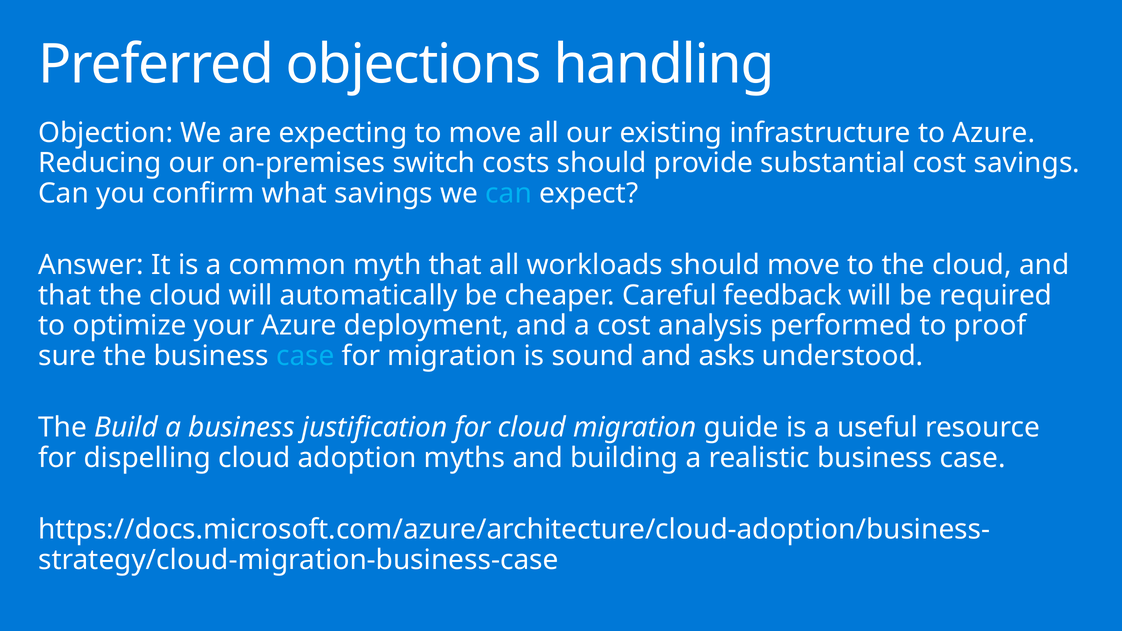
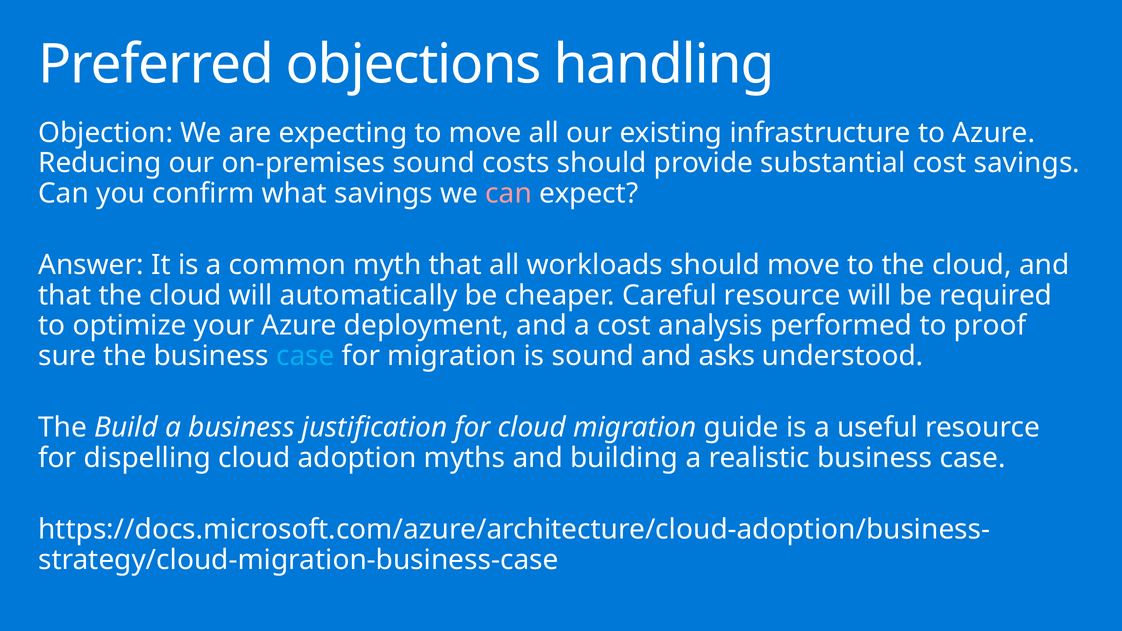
on-premises switch: switch -> sound
can at (509, 193) colour: light blue -> pink
Careful feedback: feedback -> resource
